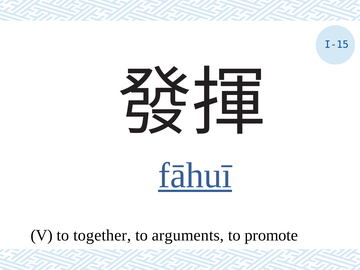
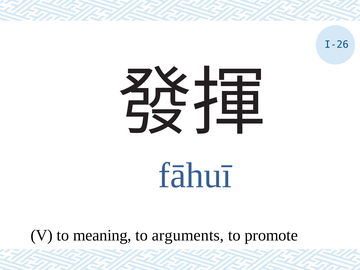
I-15: I-15 -> I-26
fāhuī underline: present -> none
together: together -> meaning
